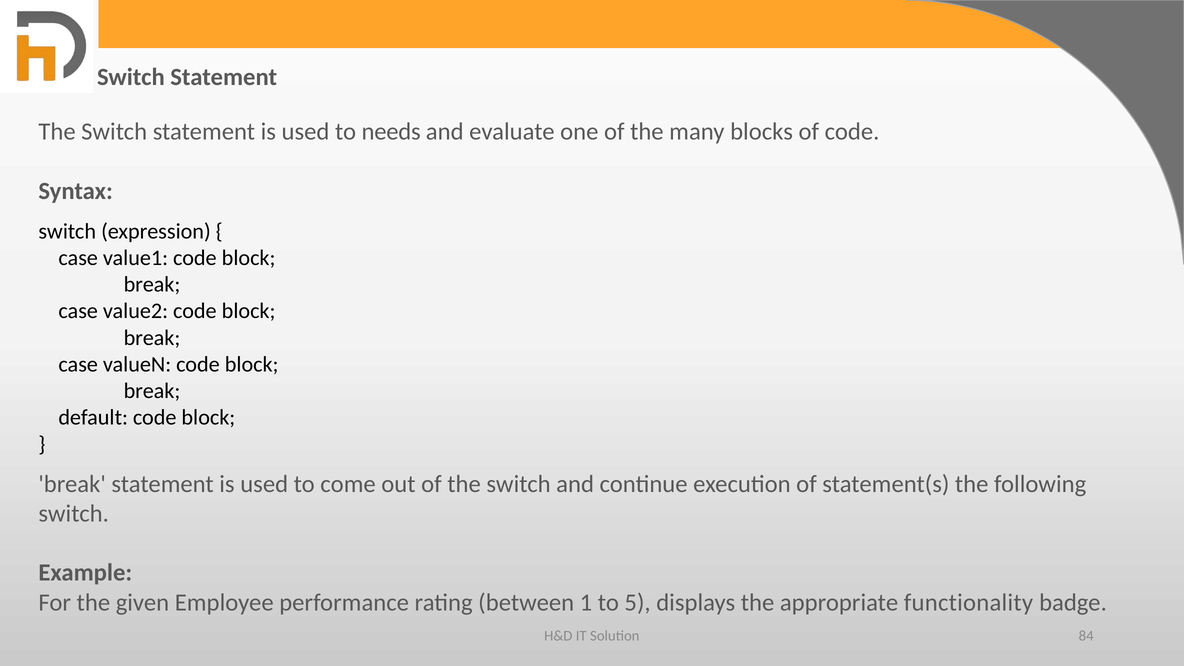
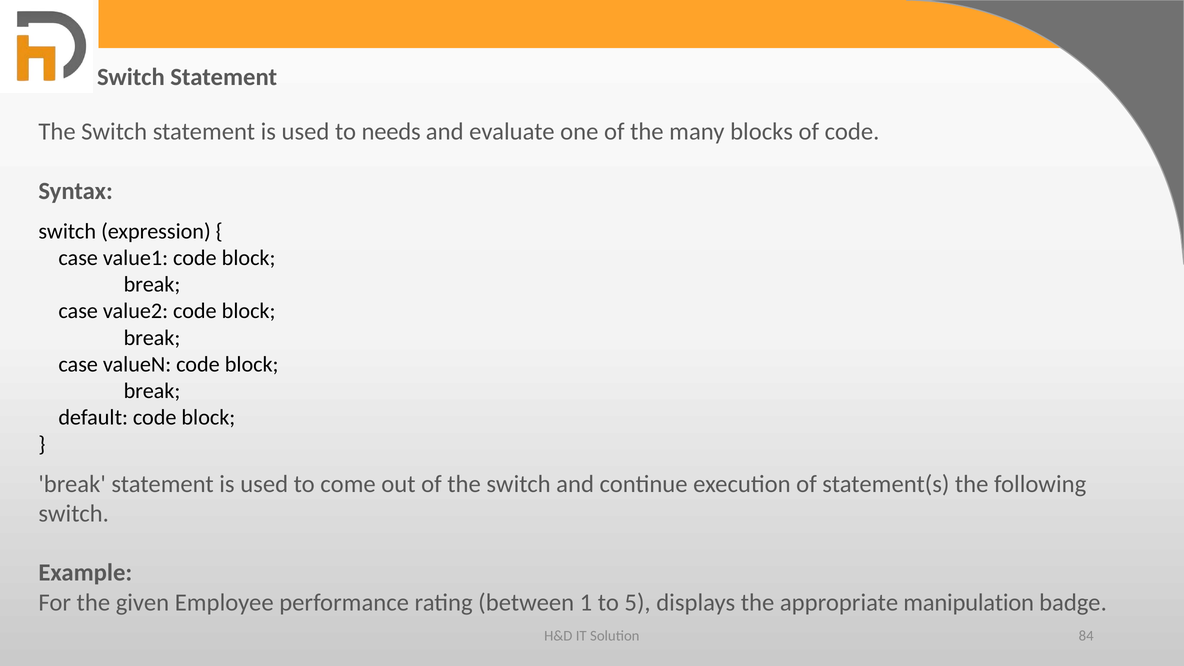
functionality: functionality -> manipulation
